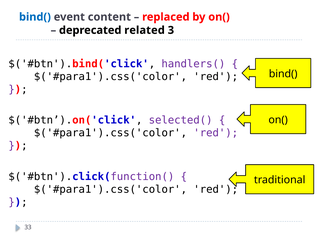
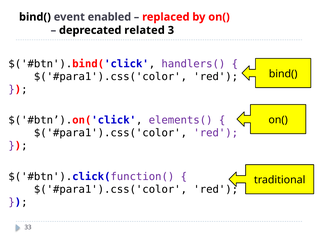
bind( at (35, 17) colour: blue -> black
content: content -> enabled
selected(: selected( -> elements(
